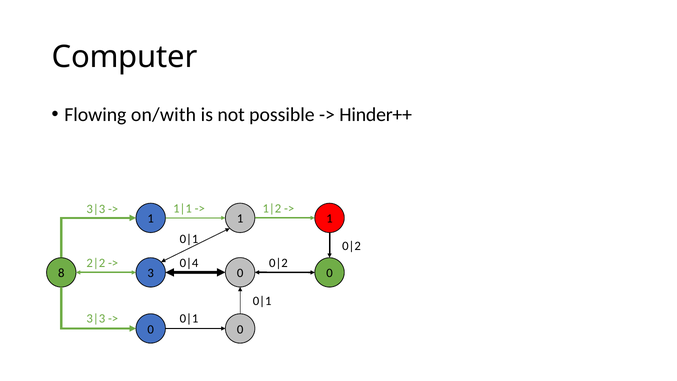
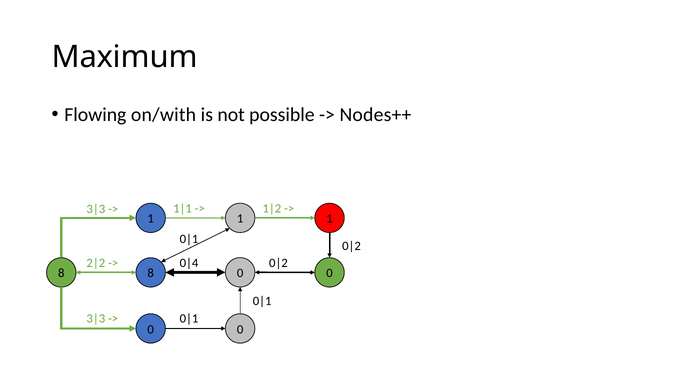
Computer: Computer -> Maximum
Hinder++: Hinder++ -> Nodes++
8 3: 3 -> 8
